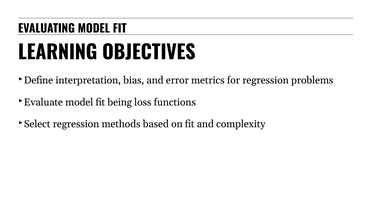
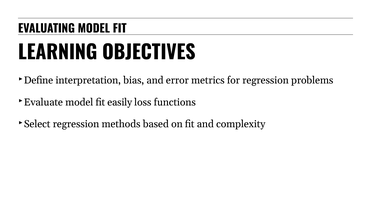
being: being -> easily
